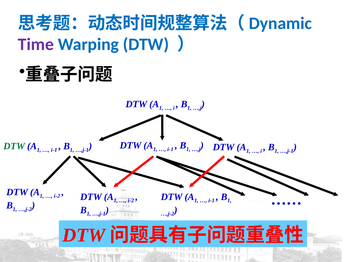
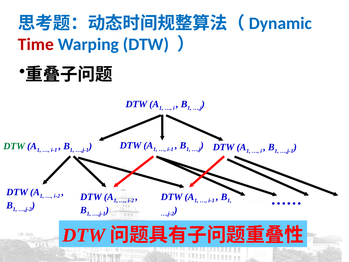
Time colour: purple -> red
